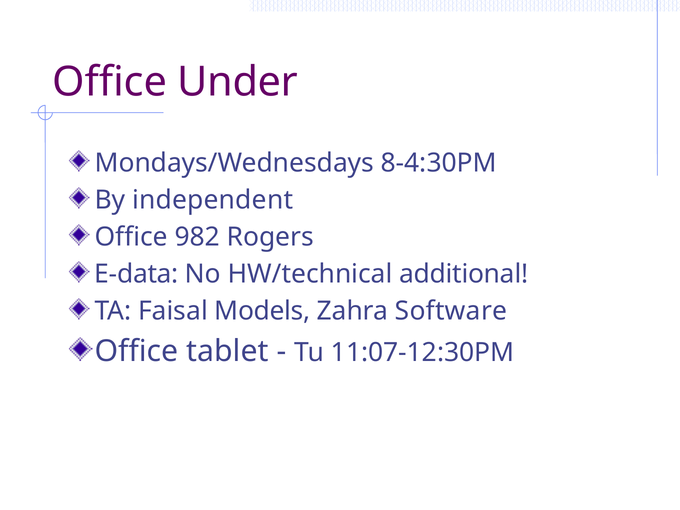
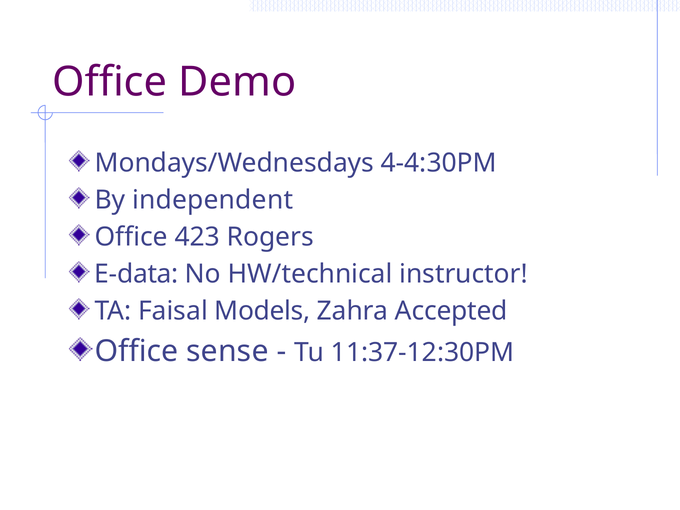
Under: Under -> Demo
8-4:30PM: 8-4:30PM -> 4-4:30PM
982: 982 -> 423
additional: additional -> instructor
Software: Software -> Accepted
tablet: tablet -> sense
11:07-12:30PM: 11:07-12:30PM -> 11:37-12:30PM
